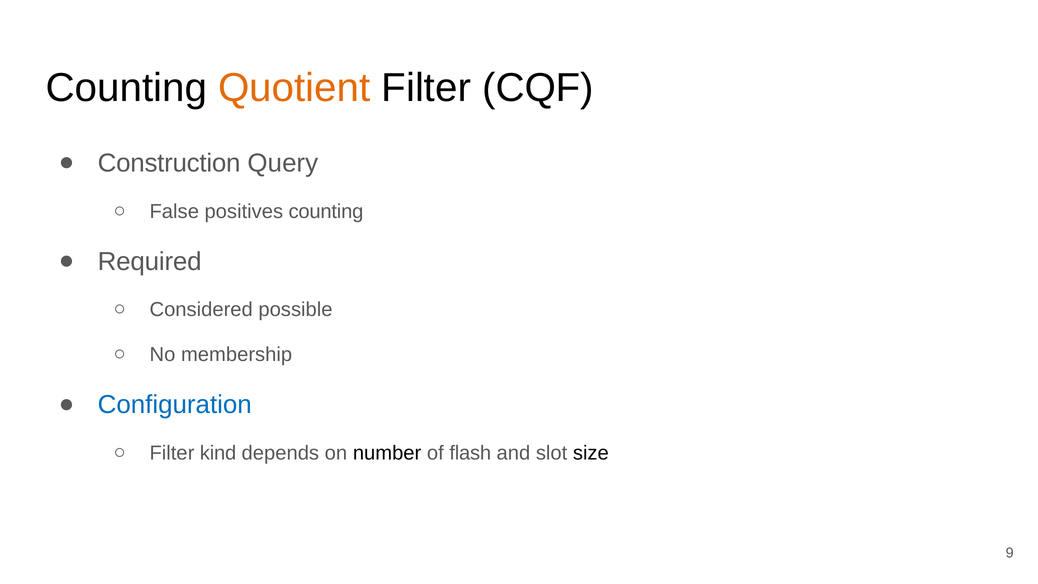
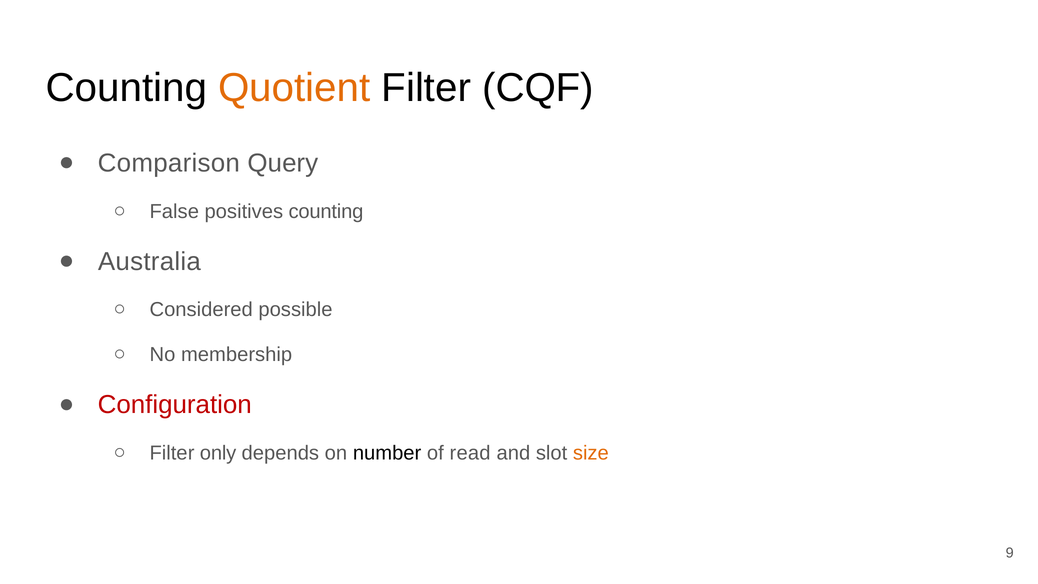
Construction: Construction -> Comparison
Required: Required -> Australia
Configuration colour: blue -> red
kind: kind -> only
flash: flash -> read
size colour: black -> orange
